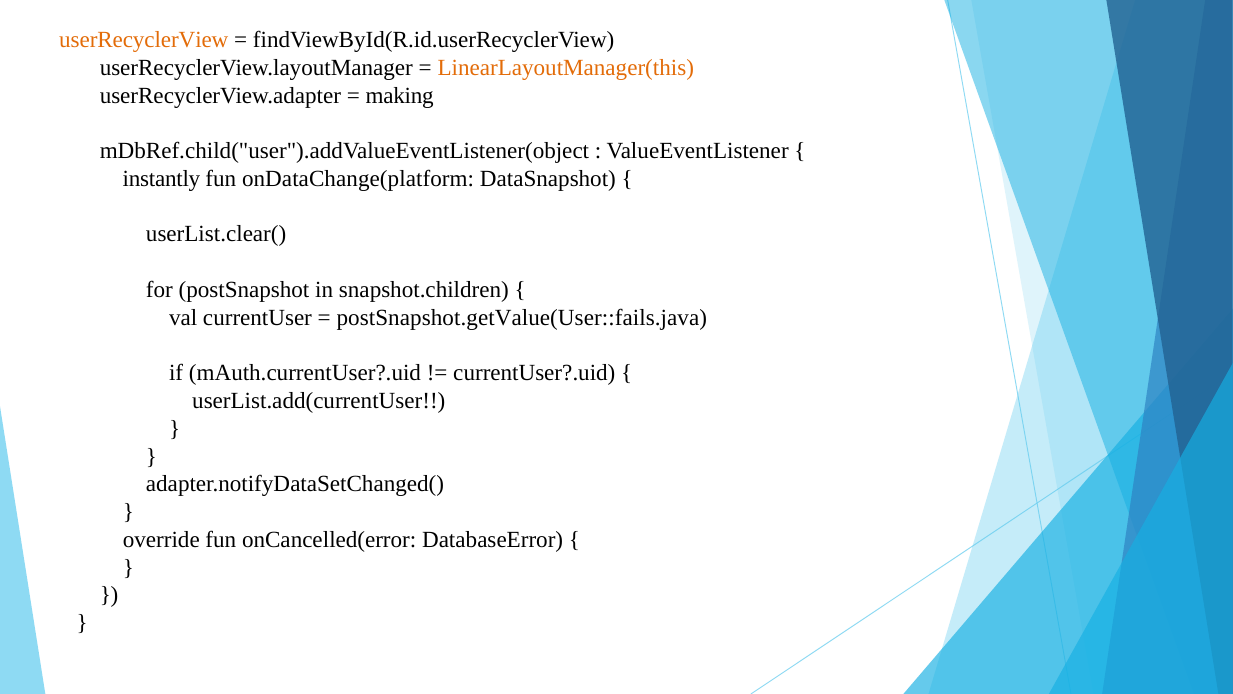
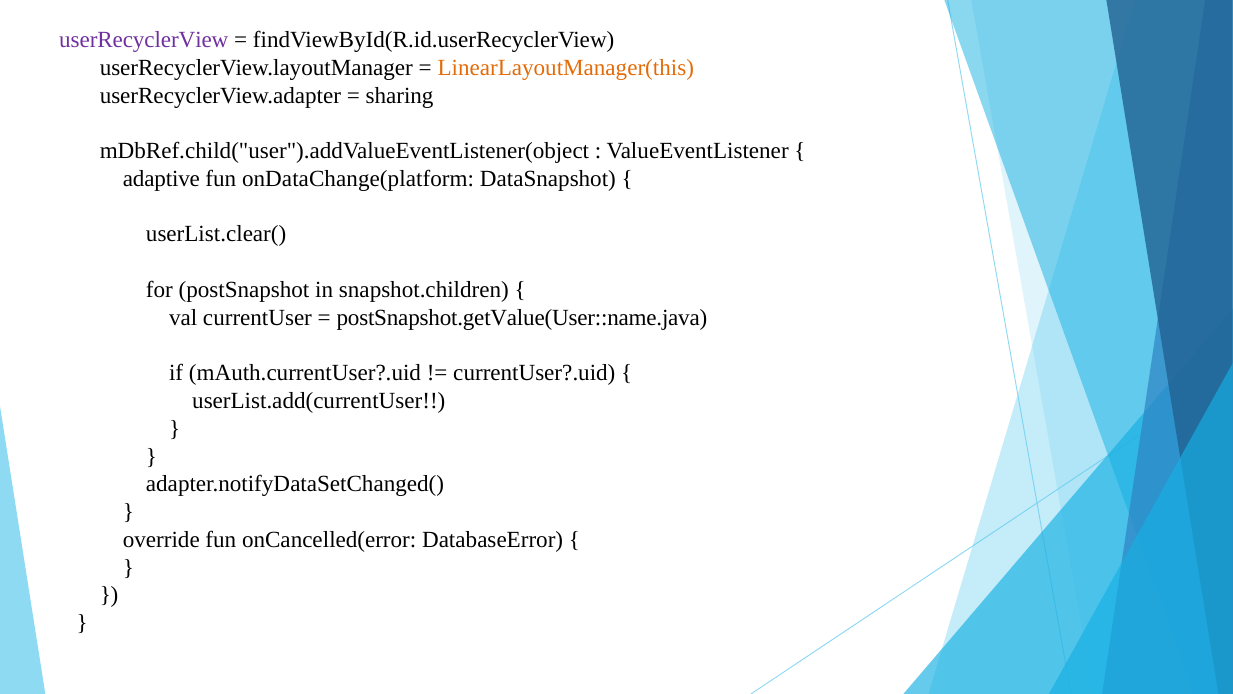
userRecyclerView colour: orange -> purple
making: making -> sharing
instantly: instantly -> adaptive
postSnapshot.getValue(User::fails.java: postSnapshot.getValue(User::fails.java -> postSnapshot.getValue(User::name.java
